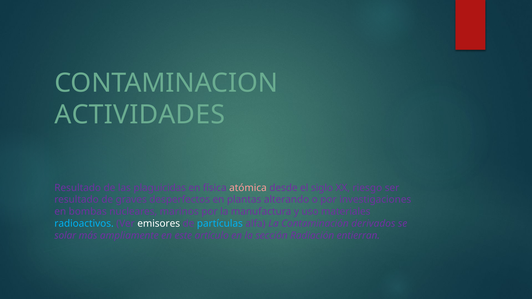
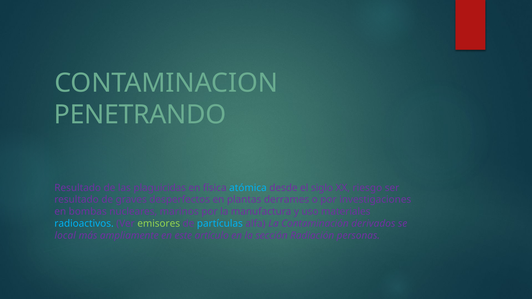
ACTIVIDADES: ACTIVIDADES -> PENETRANDO
atómica colour: pink -> light blue
alterando: alterando -> derrames
emisores colour: white -> light green
solar: solar -> local
entierran: entierran -> personas
